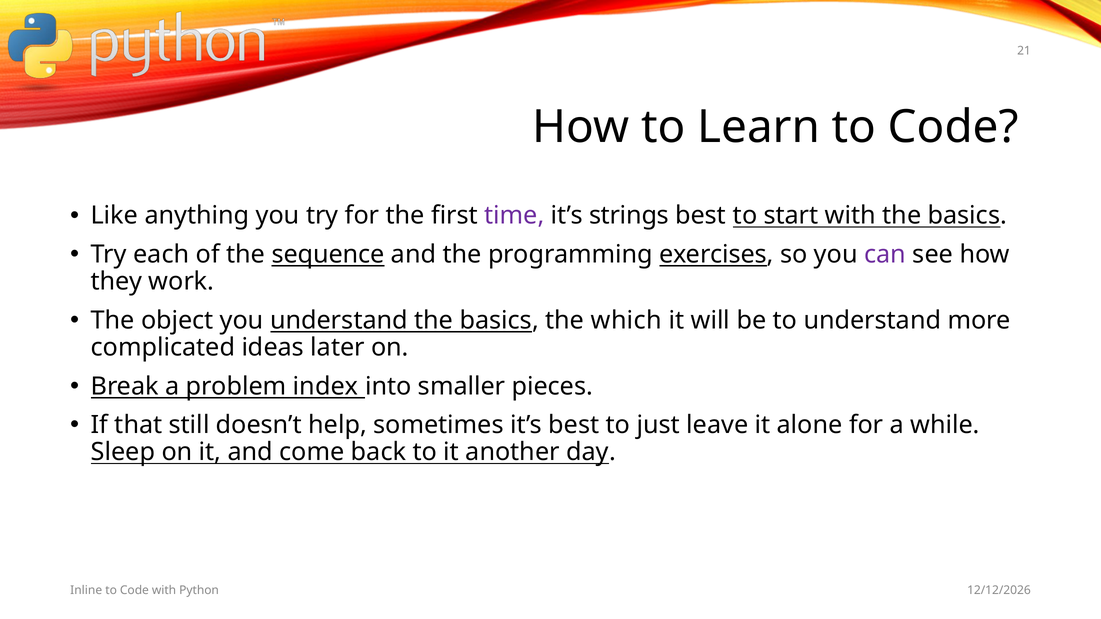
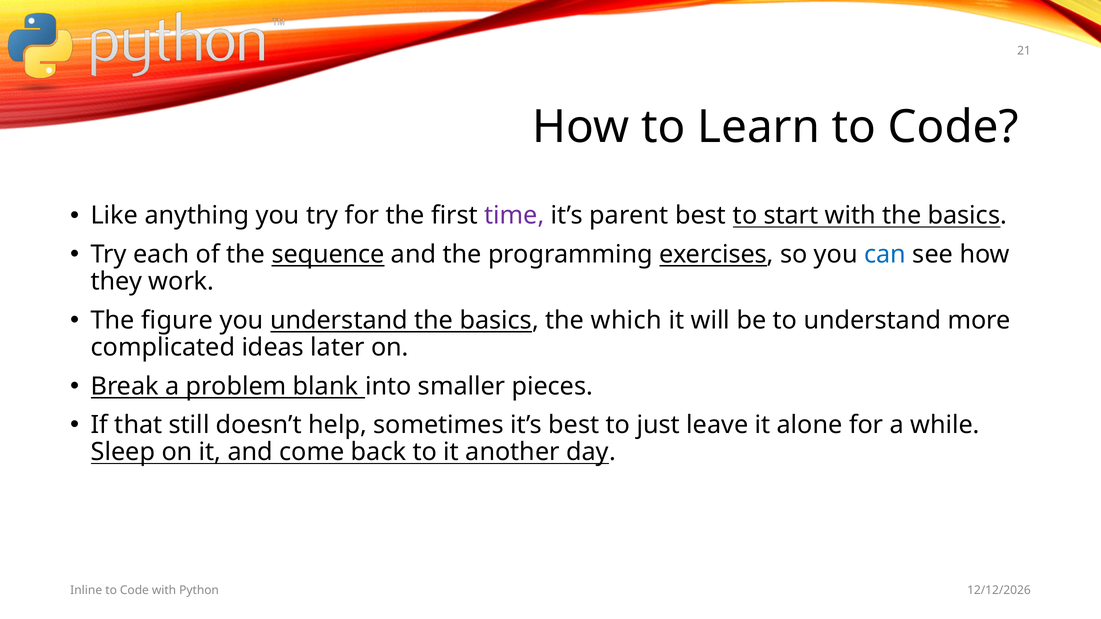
strings: strings -> parent
can colour: purple -> blue
object: object -> figure
index: index -> blank
